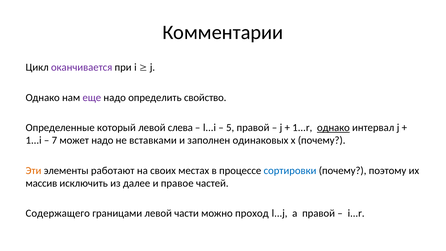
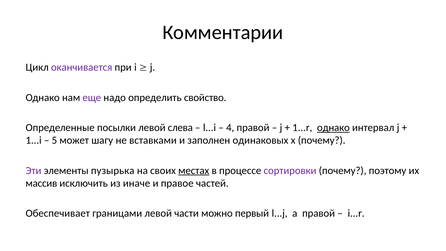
который: который -> посылки
5: 5 -> 4
7: 7 -> 5
может надо: надо -> шагу
Эти colour: orange -> purple
работают: работают -> пузырька
местах underline: none -> present
сортировки colour: blue -> purple
далее: далее -> иначе
Содержащего: Содержащего -> Обеспечивает
проход: проход -> первый
